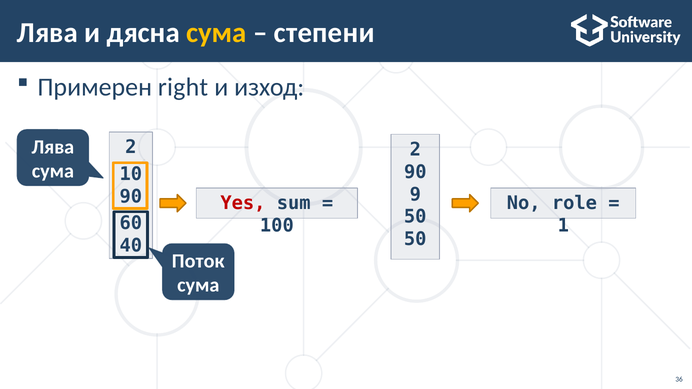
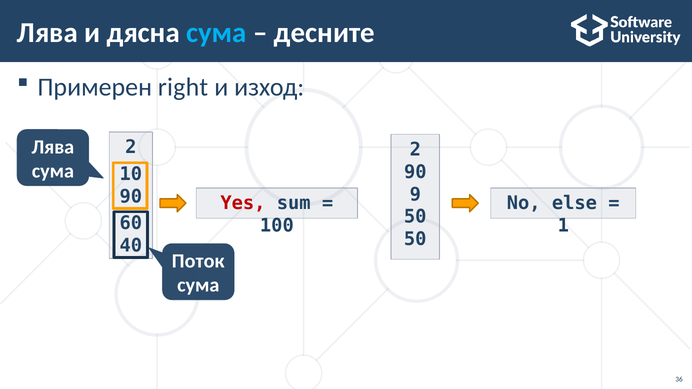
сума at (217, 33) colour: yellow -> light blue
степени: степени -> десните
role: role -> еlse
